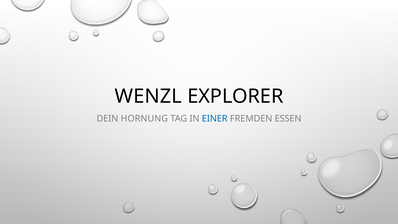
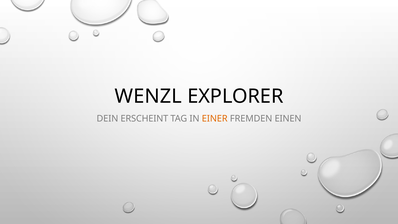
HORNUNG: HORNUNG -> ERSCHEINT
EINER colour: blue -> orange
ESSEN: ESSEN -> EINEN
